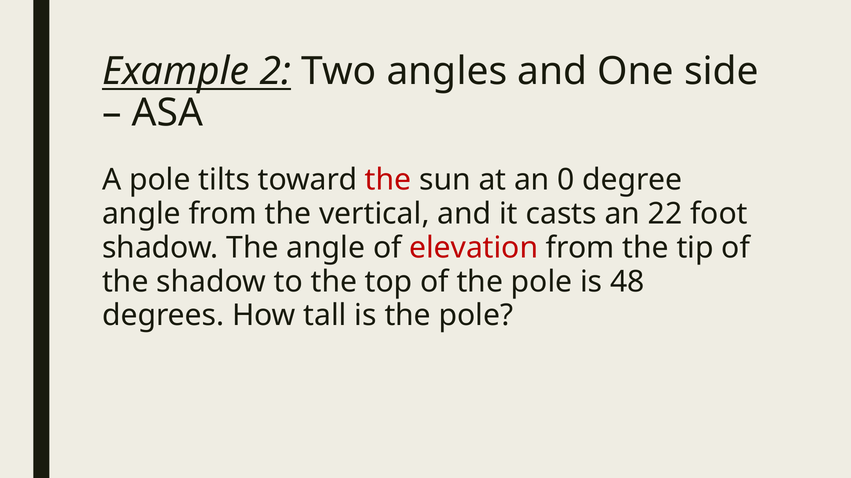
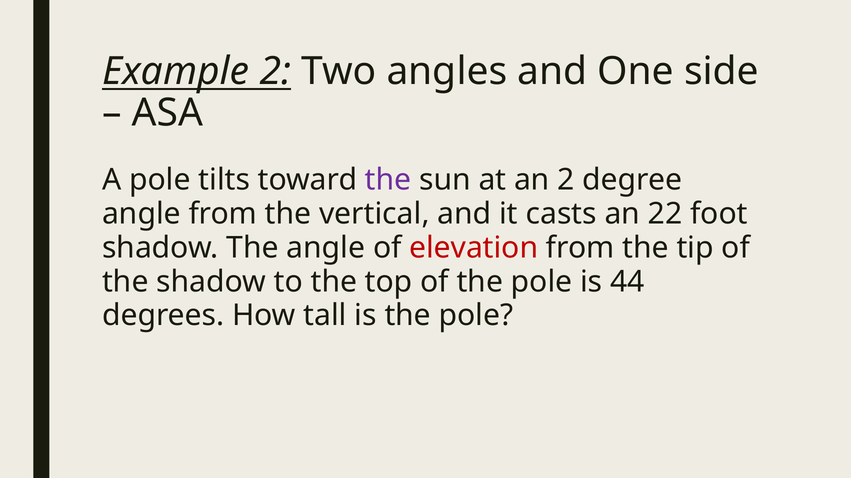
the at (388, 180) colour: red -> purple
an 0: 0 -> 2
48: 48 -> 44
